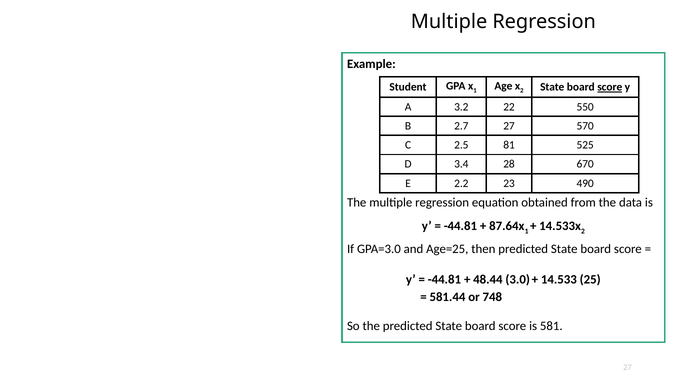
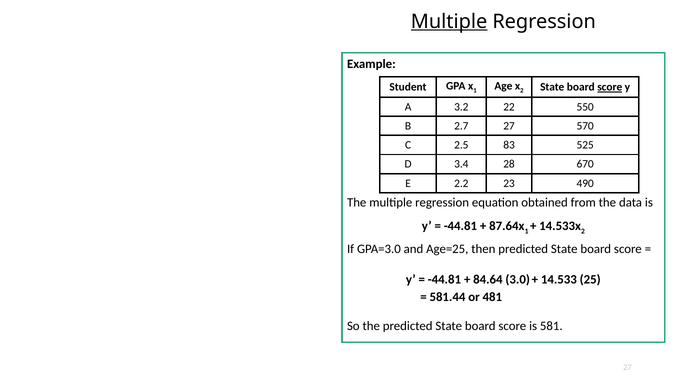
Multiple at (449, 21) underline: none -> present
81: 81 -> 83
48.44: 48.44 -> 84.64
748: 748 -> 481
